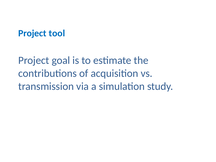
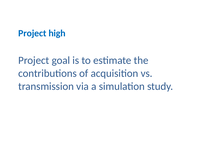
tool: tool -> high
